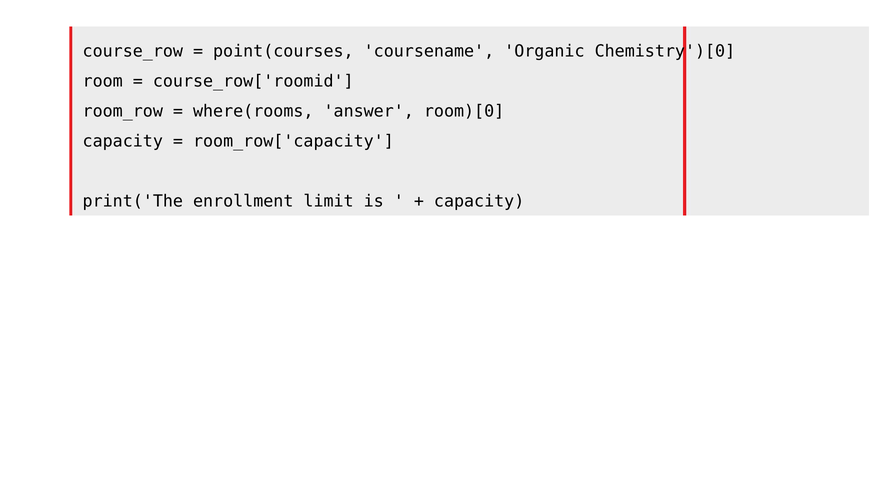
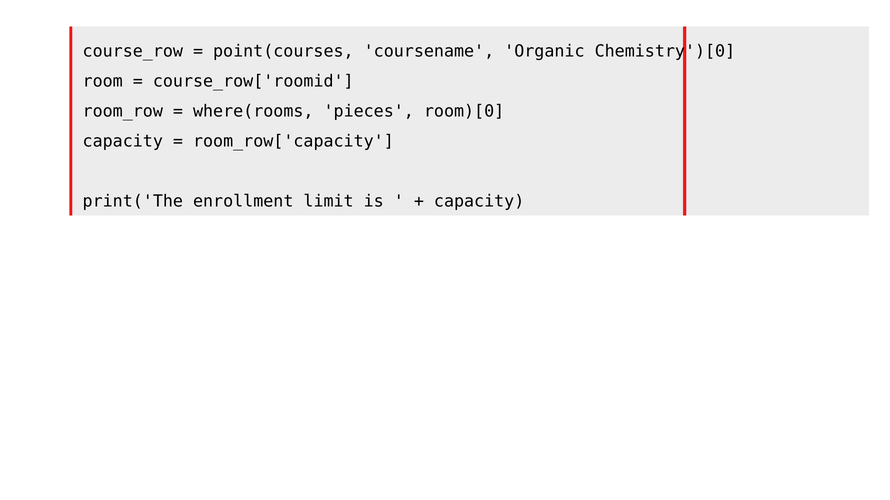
answer: answer -> pieces
